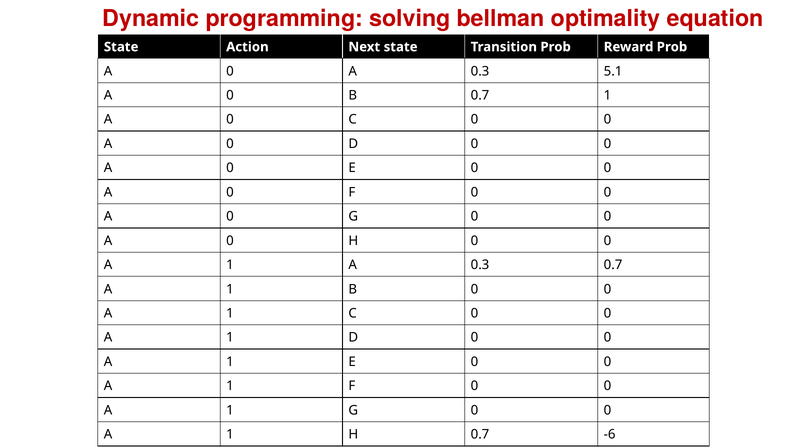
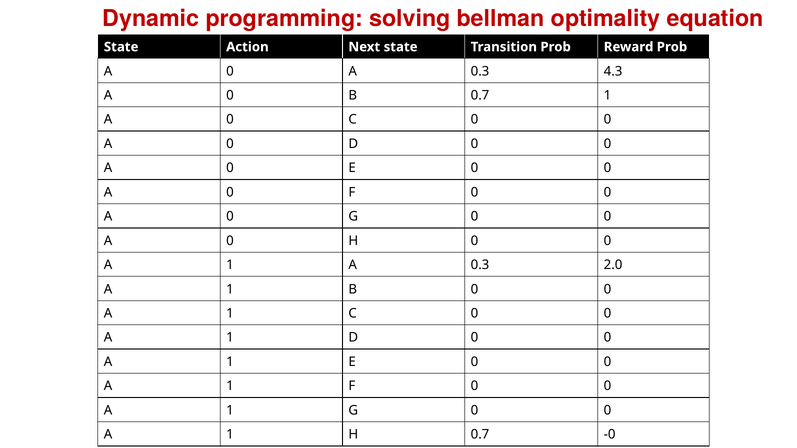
5.1: 5.1 -> 4.3
0.3 0.7: 0.7 -> 2.0
-6: -6 -> -0
